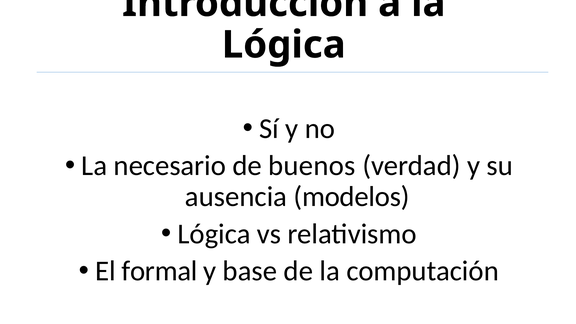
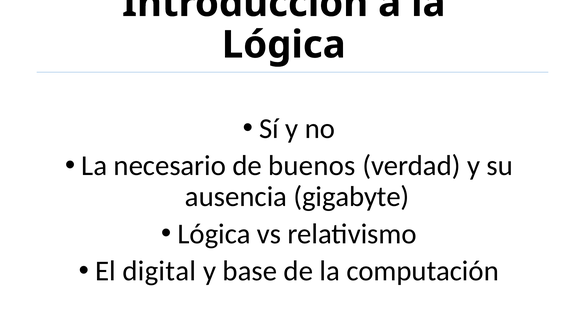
modelos: modelos -> gigabyte
formal: formal -> digital
